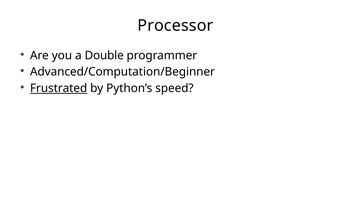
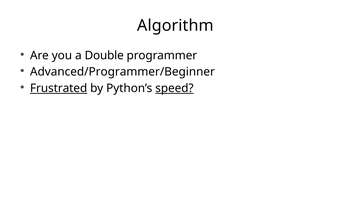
Processor: Processor -> Algorithm
Advanced/Computation/Beginner: Advanced/Computation/Beginner -> Advanced/Programmer/Beginner
speed underline: none -> present
